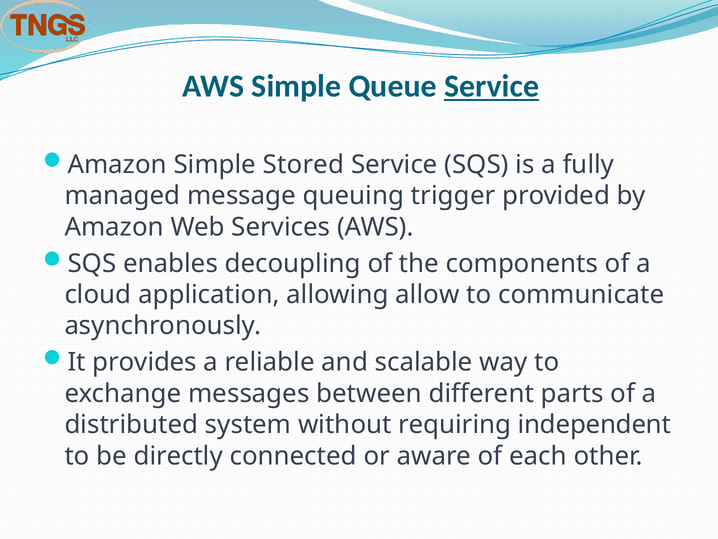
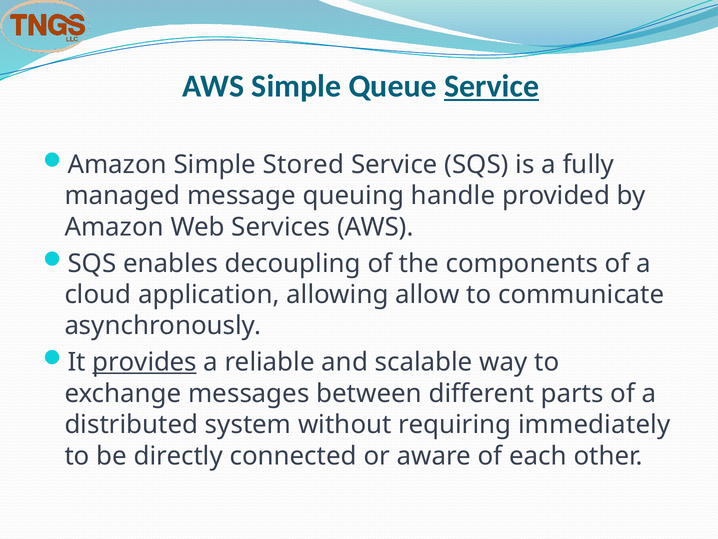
trigger: trigger -> handle
provides underline: none -> present
independent: independent -> immediately
